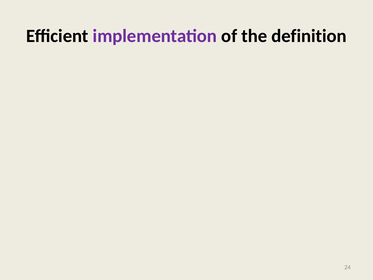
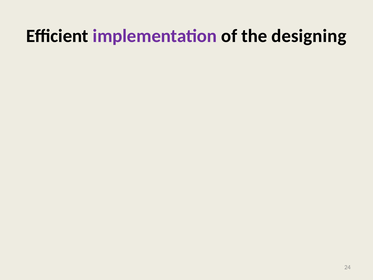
definition: definition -> designing
